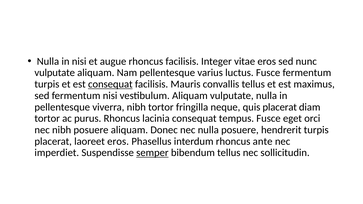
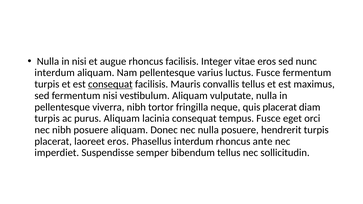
vulputate at (55, 73): vulputate -> interdum
tortor at (47, 119): tortor -> turpis
purus Rhoncus: Rhoncus -> Aliquam
semper underline: present -> none
